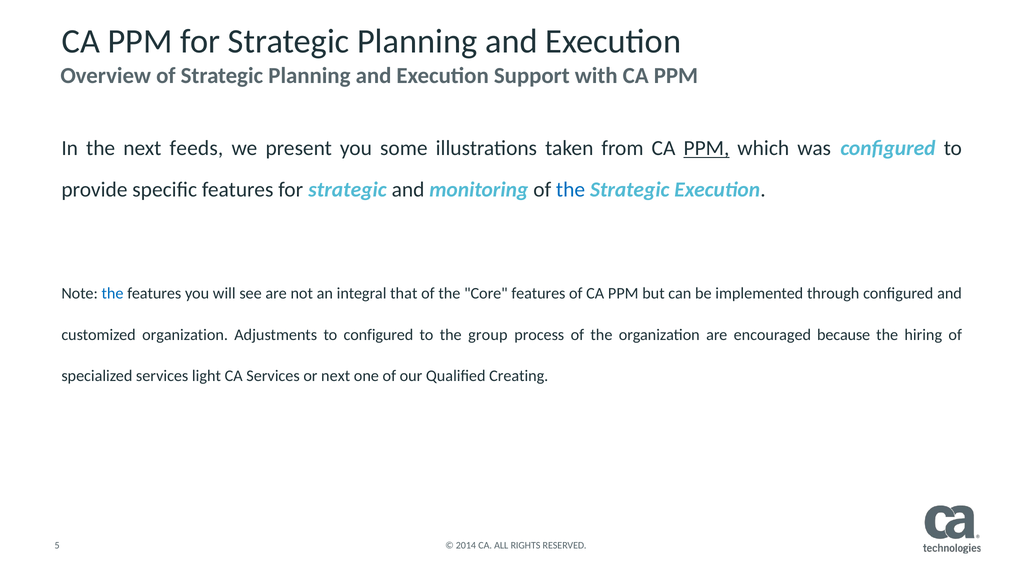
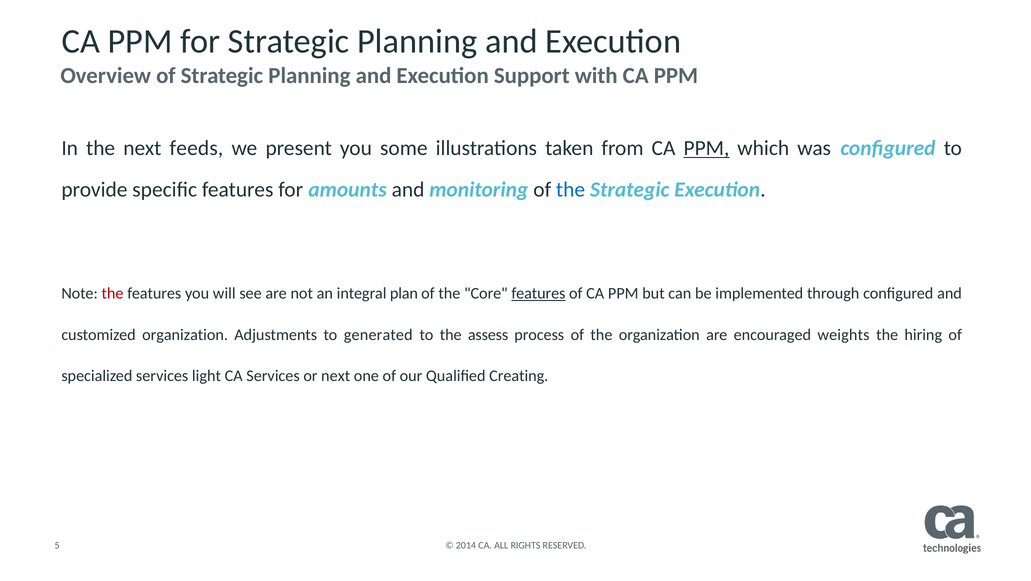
features for strategic: strategic -> amounts
the at (113, 293) colour: blue -> red
that: that -> plan
features at (538, 293) underline: none -> present
to configured: configured -> generated
group: group -> assess
because: because -> weights
